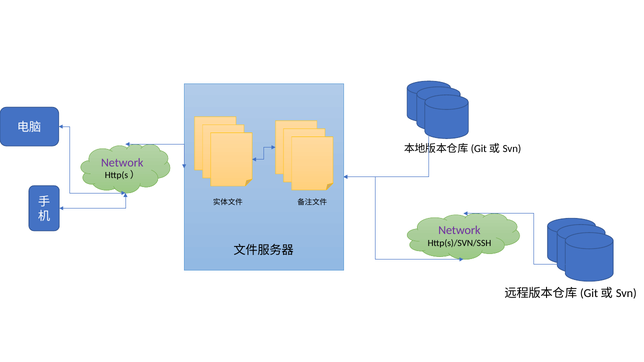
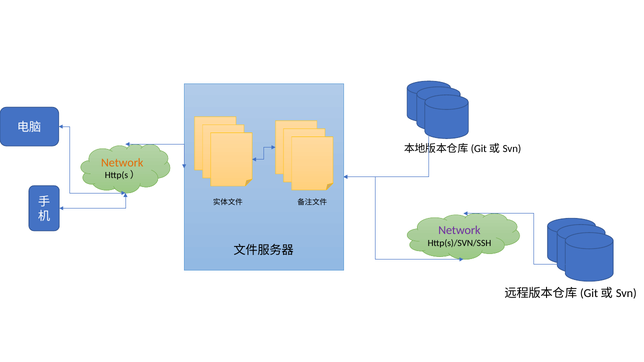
Network at (122, 163) colour: purple -> orange
